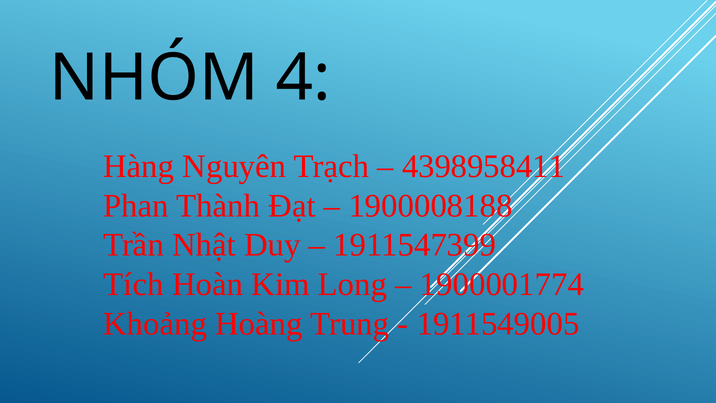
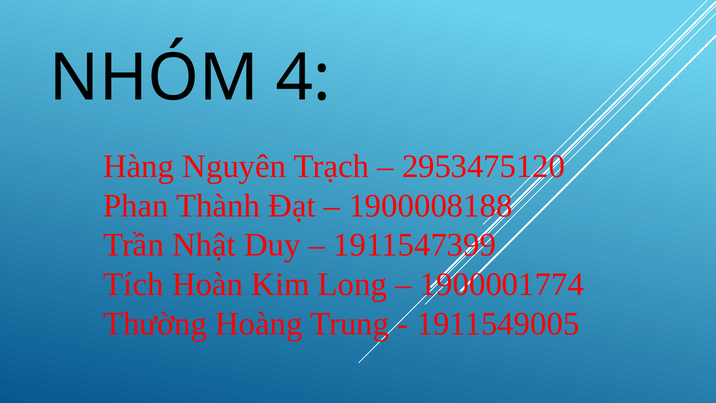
4398958411: 4398958411 -> 2953475120
Khoảng: Khoảng -> Thường
